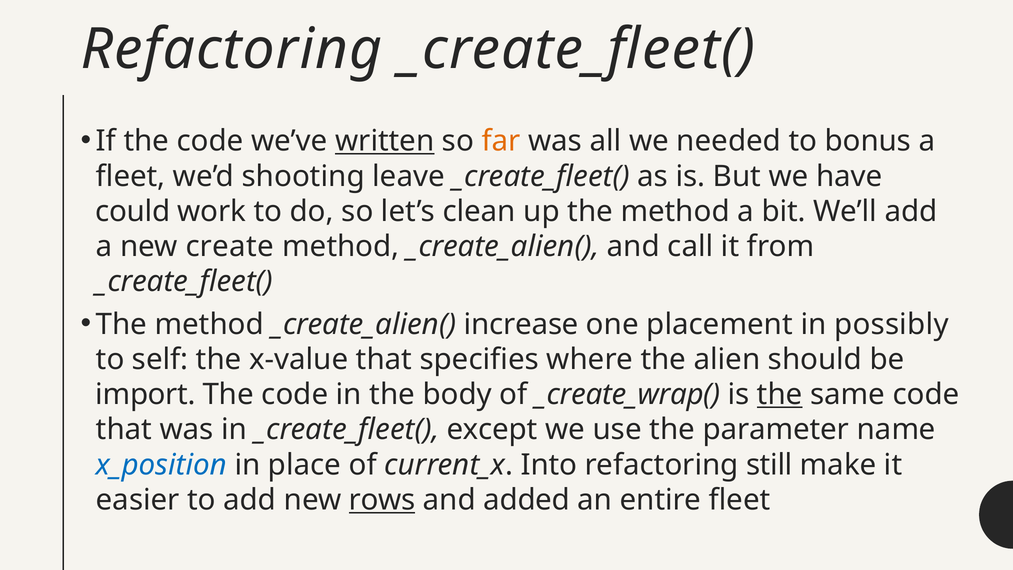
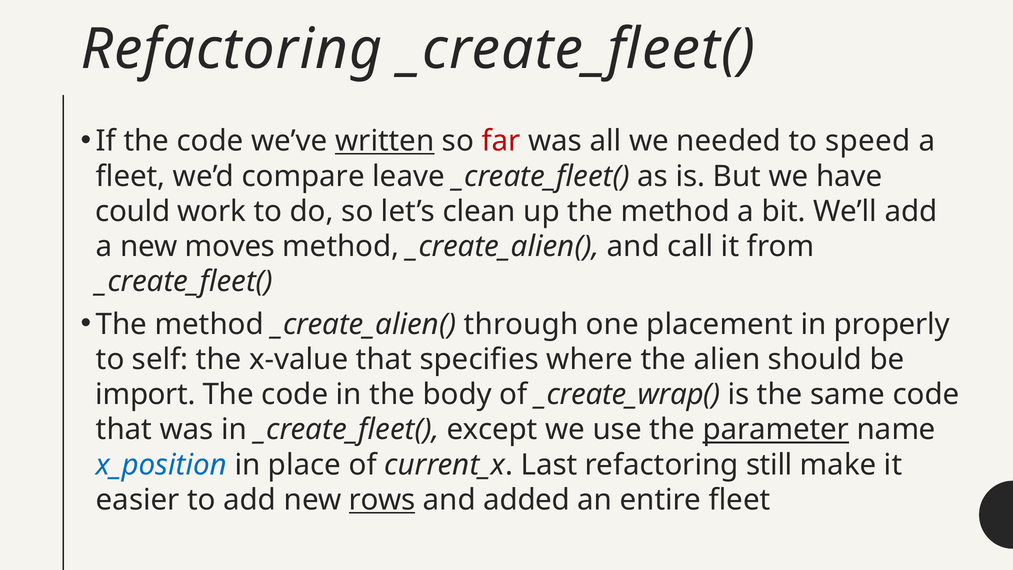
far colour: orange -> red
bonus: bonus -> speed
shooting: shooting -> compare
create: create -> moves
increase: increase -> through
possibly: possibly -> properly
the at (780, 394) underline: present -> none
parameter underline: none -> present
Into: Into -> Last
